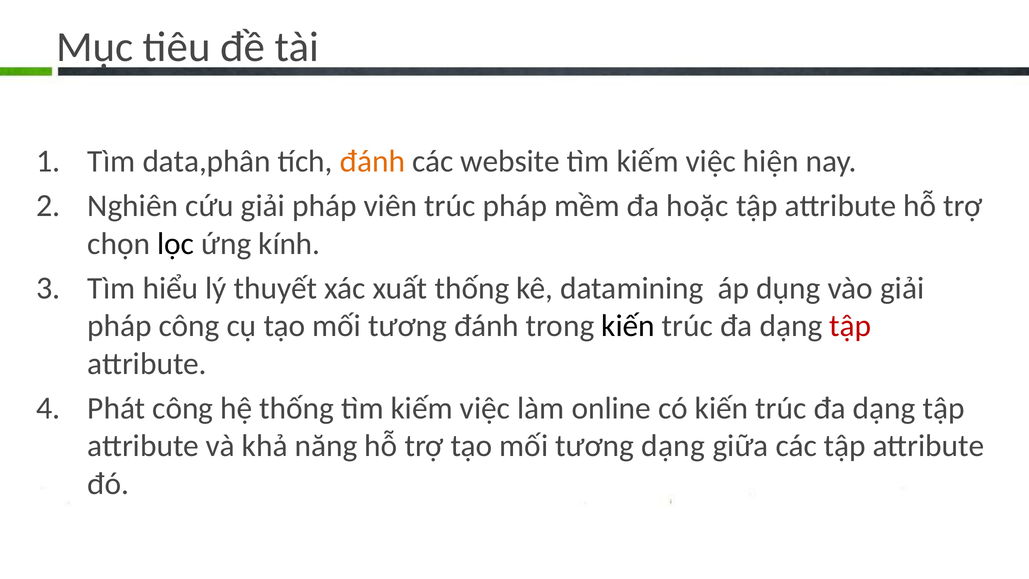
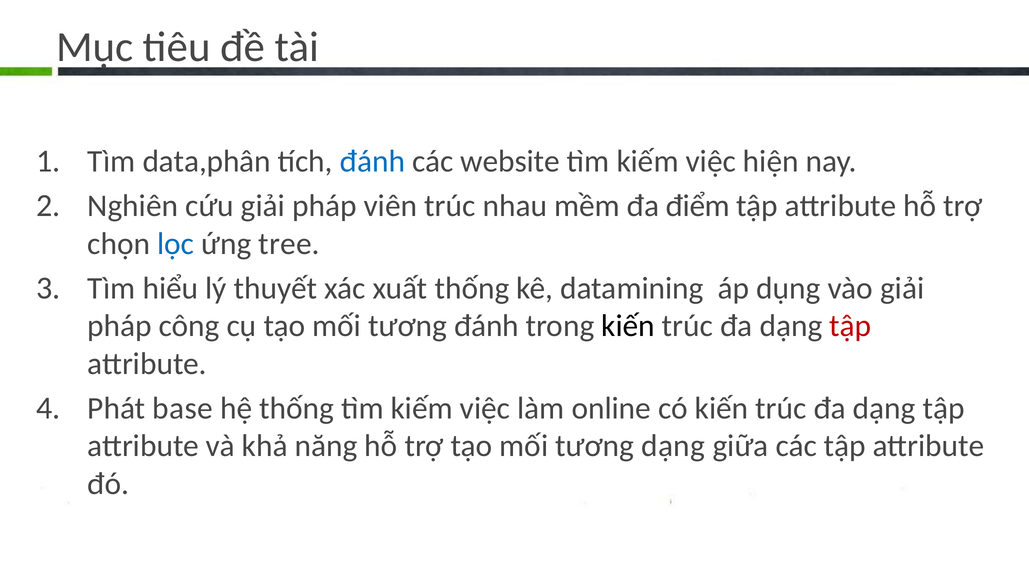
đánh at (372, 161) colour: orange -> blue
trúc pháp: pháp -> nhau
hoặc: hoặc -> điểm
lọc colour: black -> blue
kính: kính -> tree
Phát công: công -> base
